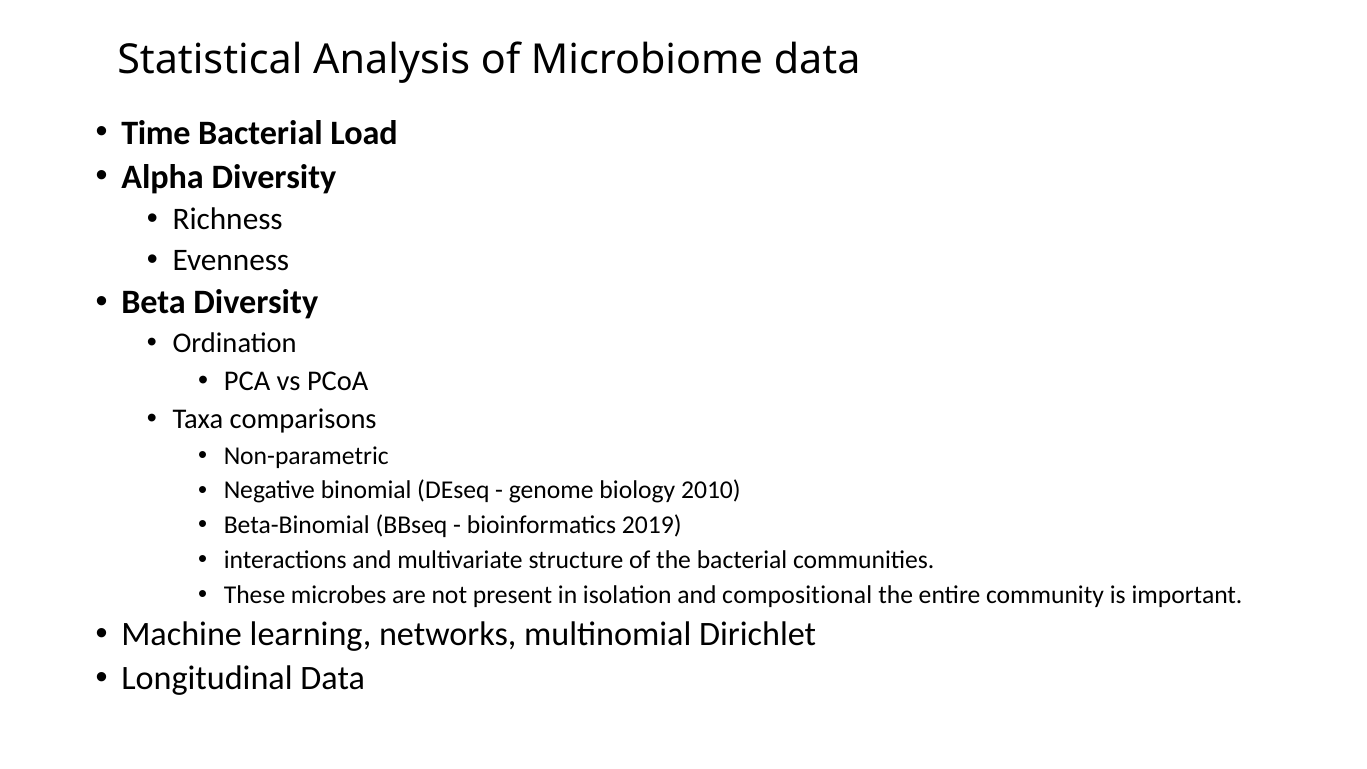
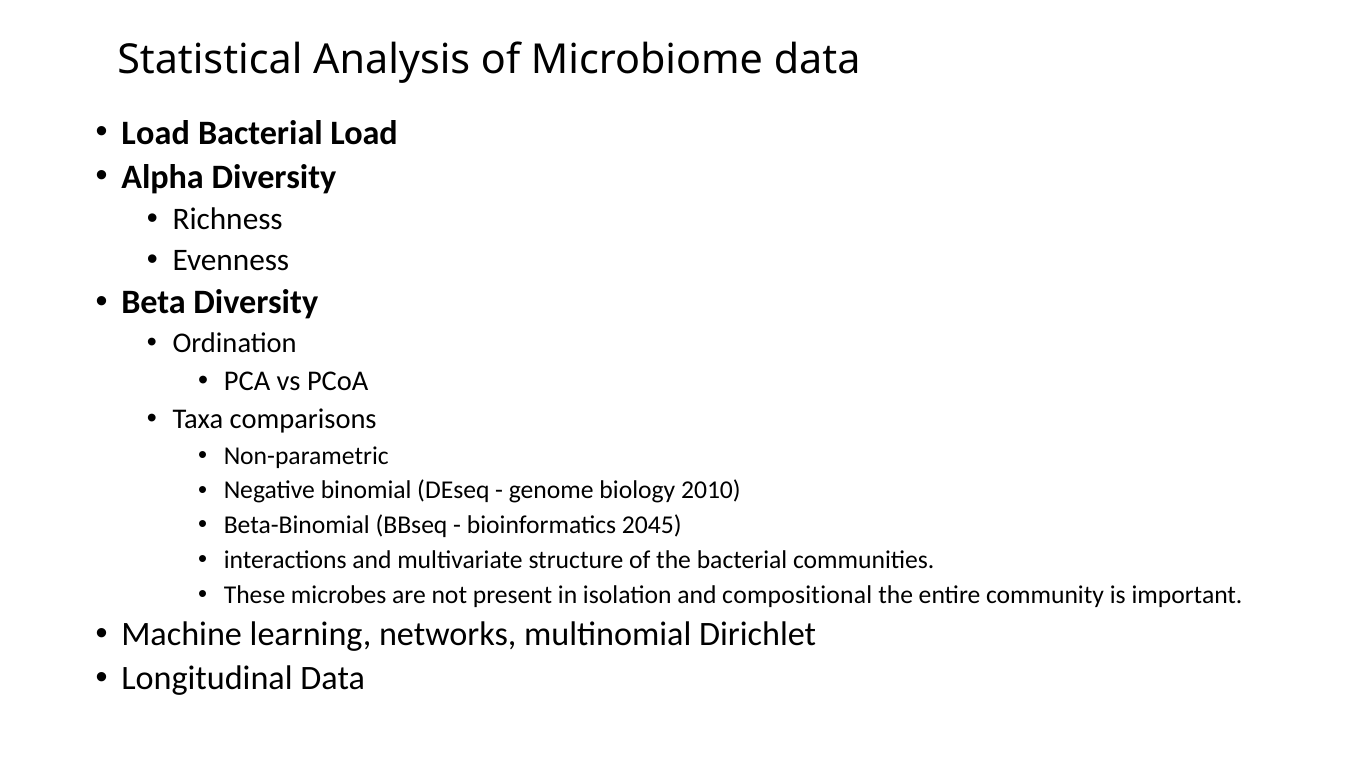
Time at (156, 133): Time -> Load
2019: 2019 -> 2045
